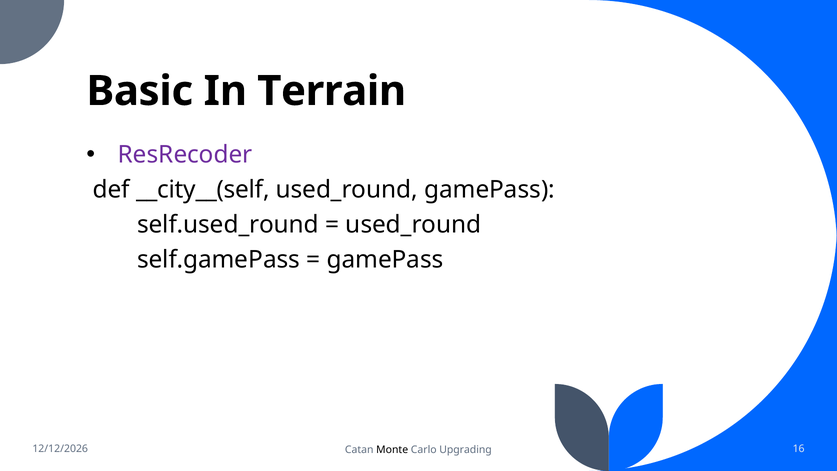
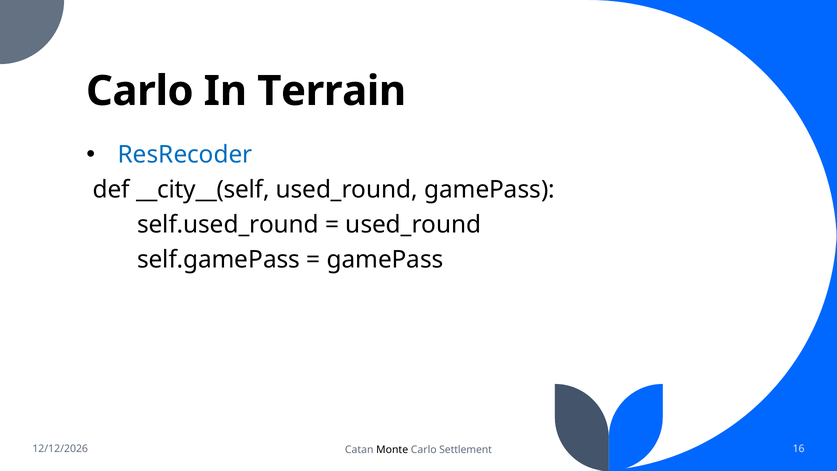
Basic at (140, 91): Basic -> Carlo
ResRecoder colour: purple -> blue
Upgrading: Upgrading -> Settlement
